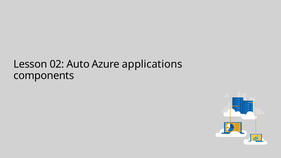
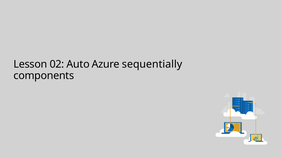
applications: applications -> sequentially
